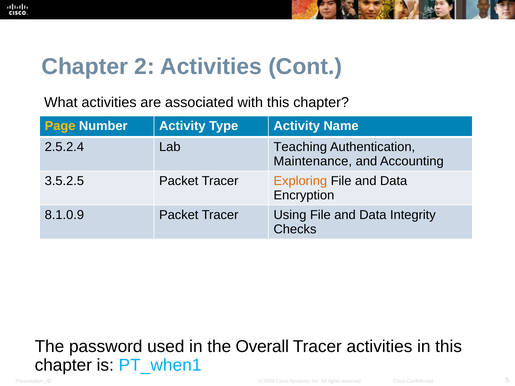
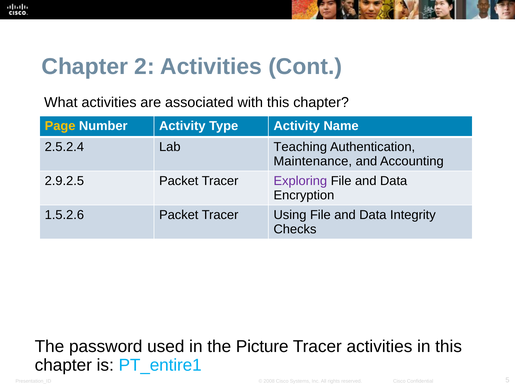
3.5.2.5: 3.5.2.5 -> 2.9.2.5
Exploring colour: orange -> purple
8.1.0.9: 8.1.0.9 -> 1.5.2.6
Overall: Overall -> Picture
PT_when1: PT_when1 -> PT_entire1
